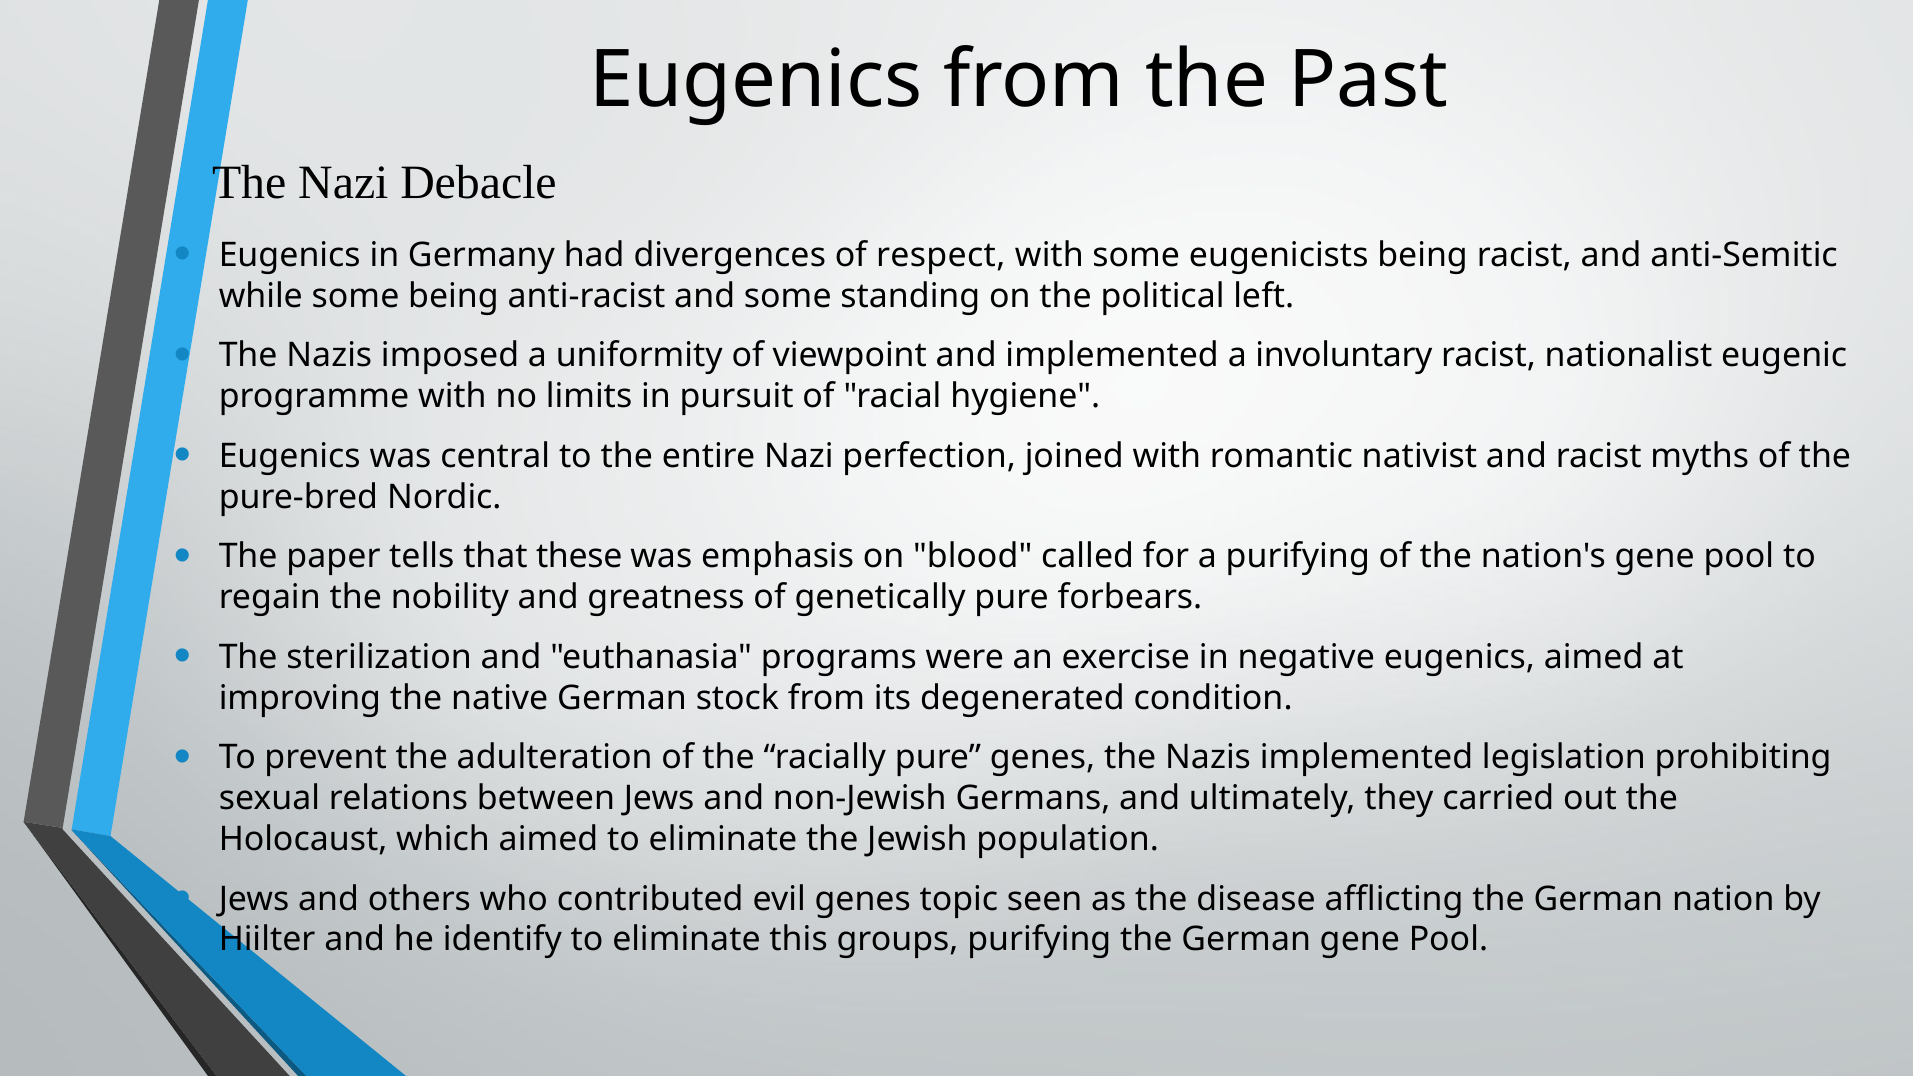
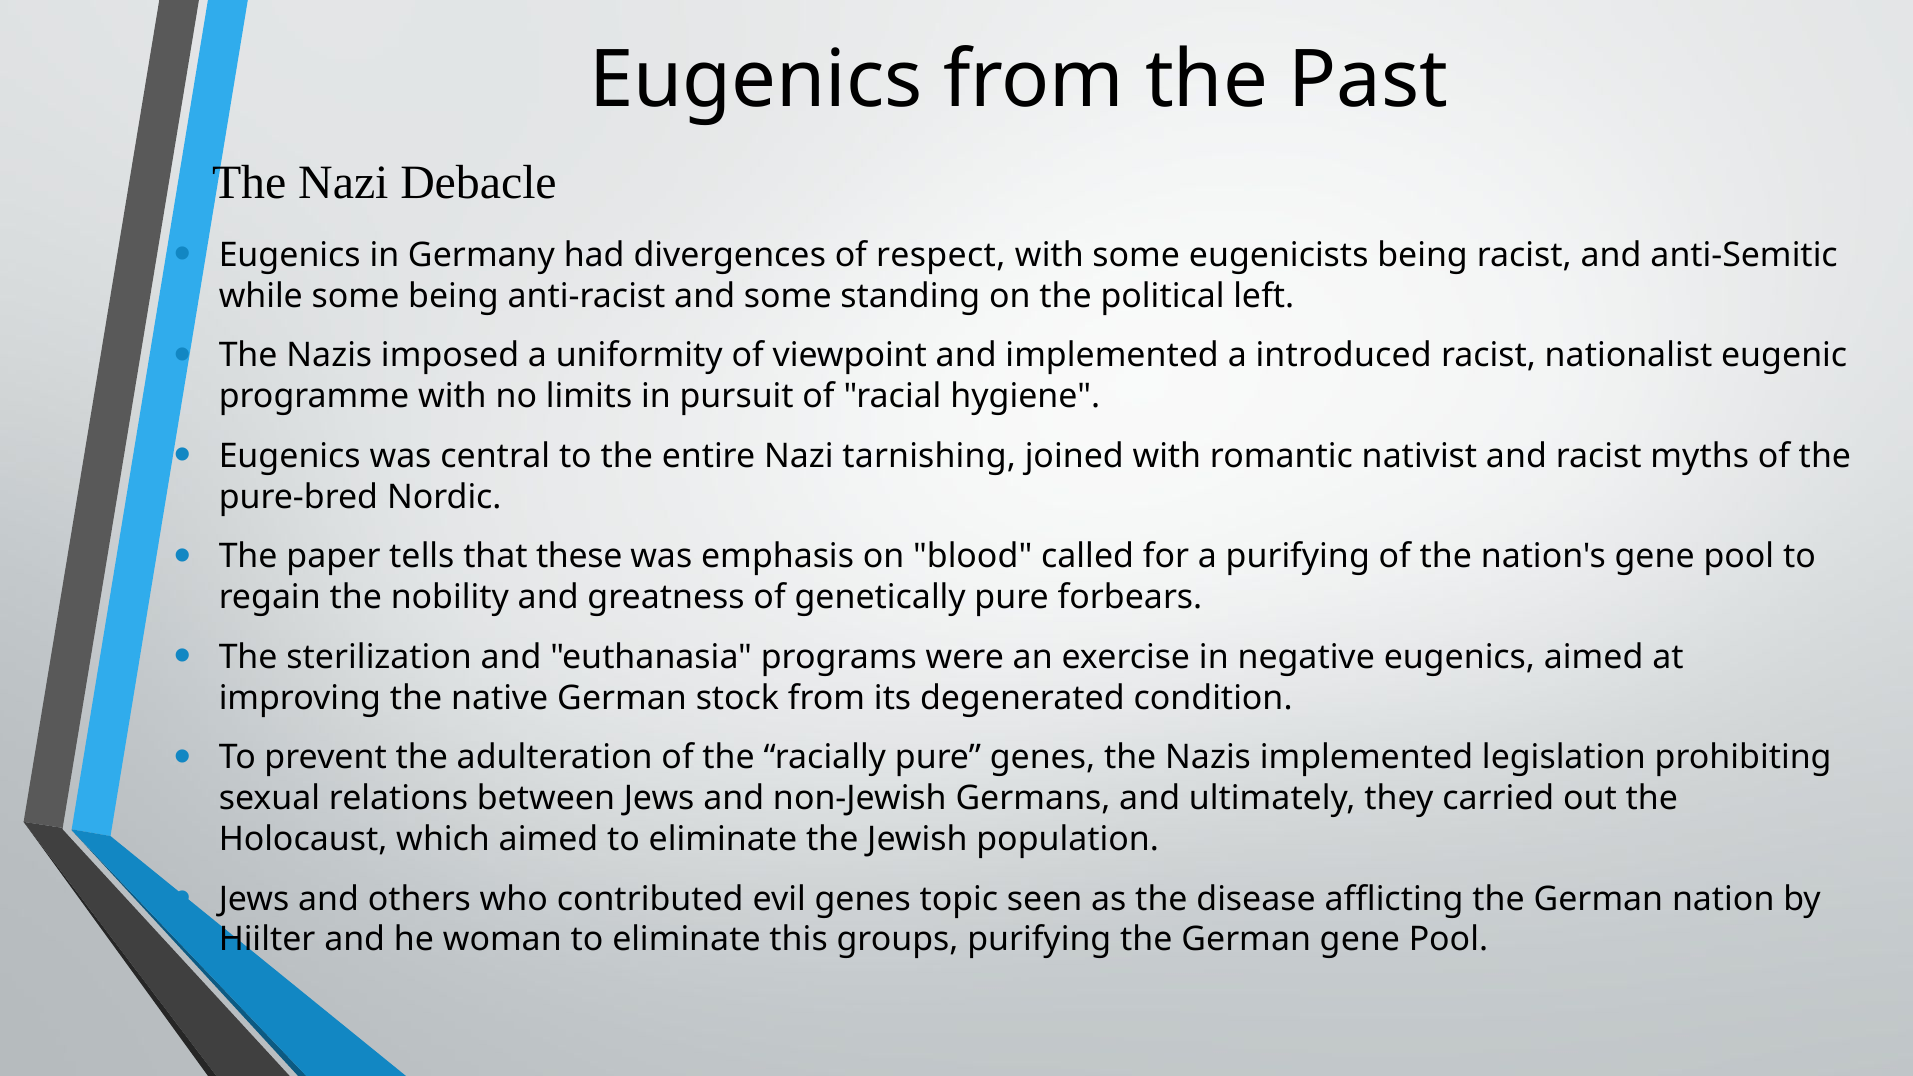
involuntary: involuntary -> introduced
perfection: perfection -> tarnishing
identify: identify -> woman
